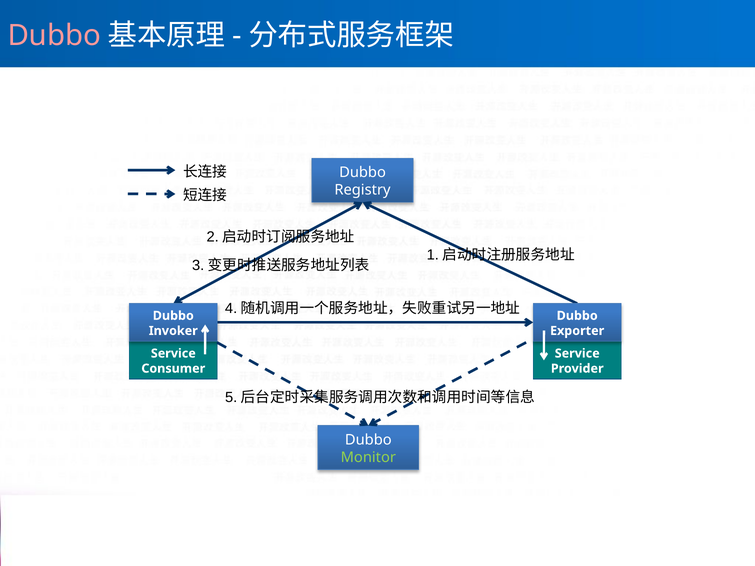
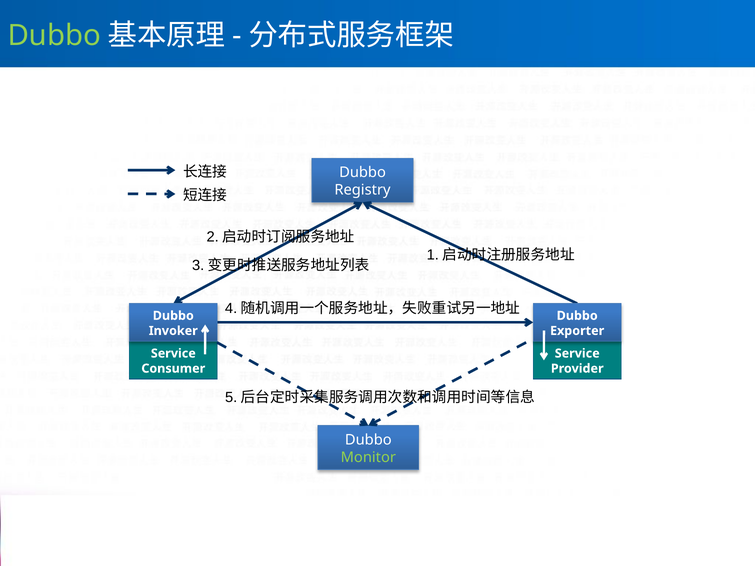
Dubbo at (54, 36) colour: pink -> light green
